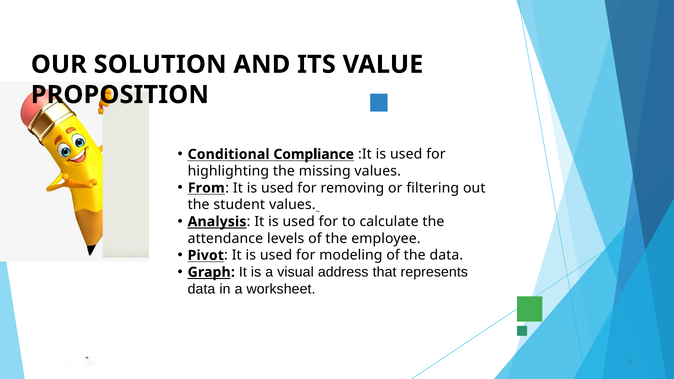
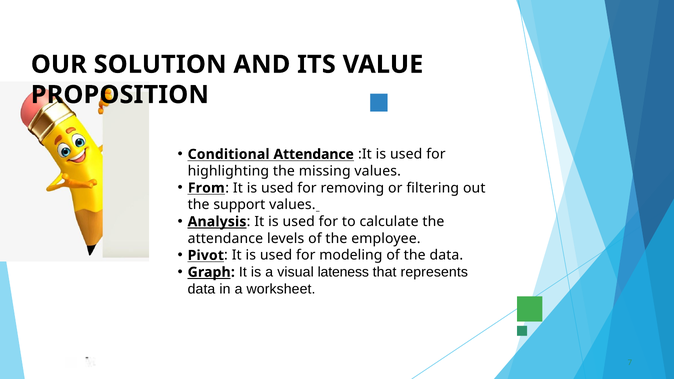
Conditional Compliance: Compliance -> Attendance
student: student -> support
address: address -> lateness
